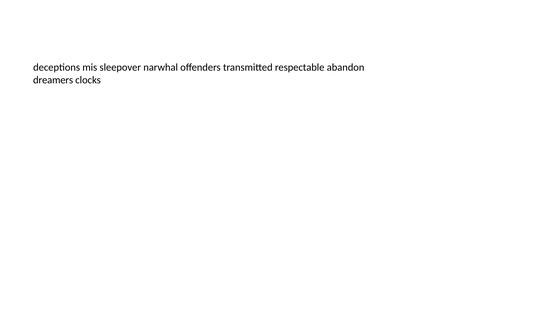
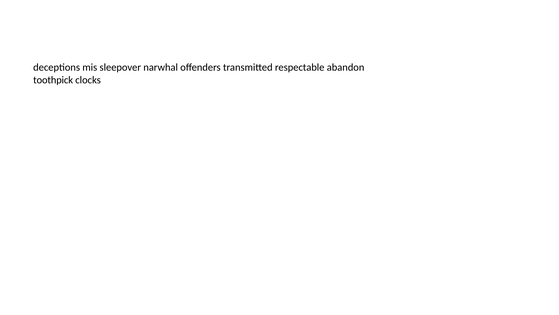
dreamers: dreamers -> toothpick
